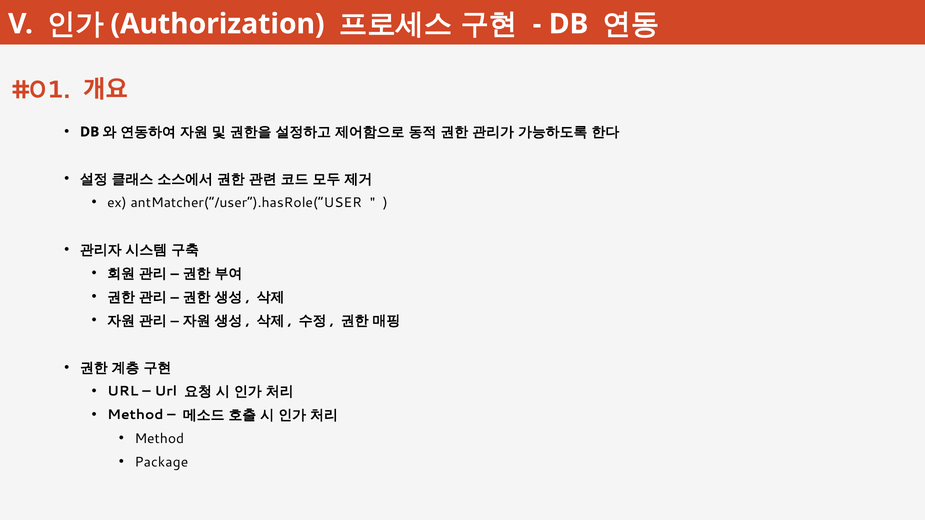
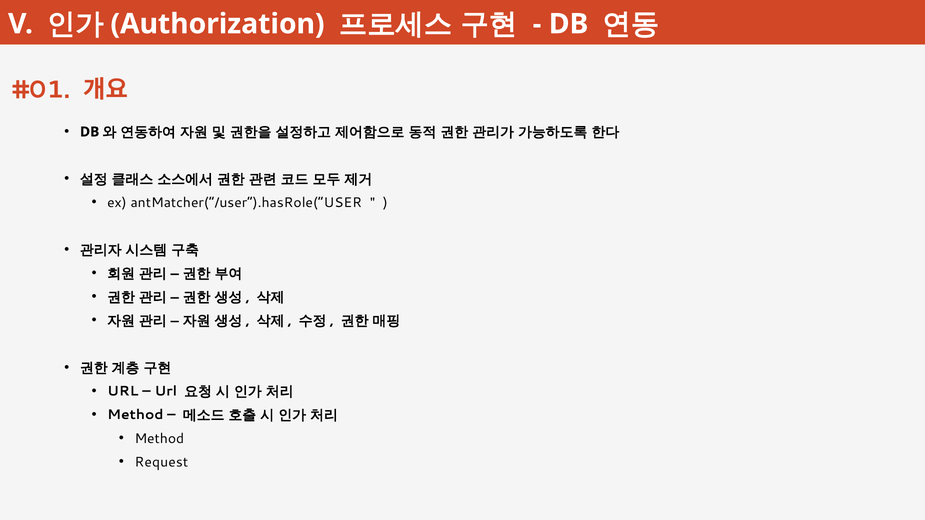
Package: Package -> Request
